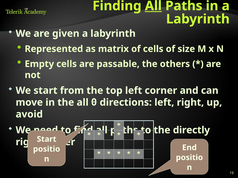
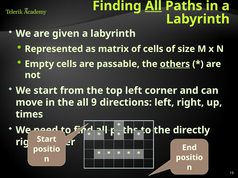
others underline: none -> present
0: 0 -> 9
avoid: avoid -> times
